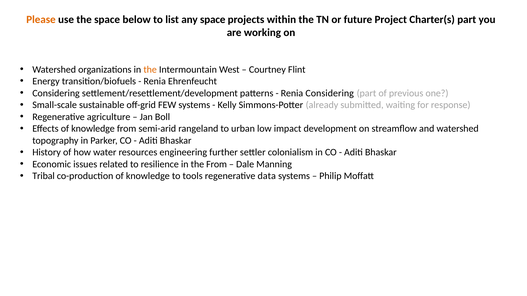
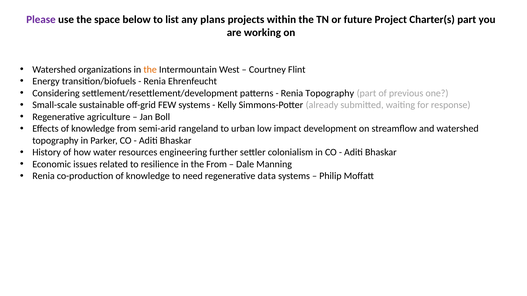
Please colour: orange -> purple
any space: space -> plans
Renia Considering: Considering -> Topography
Tribal at (44, 176): Tribal -> Renia
tools: tools -> need
